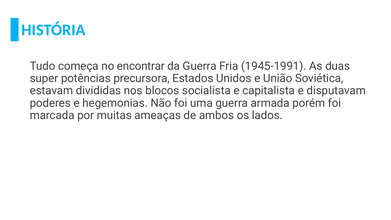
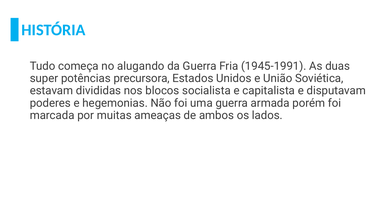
encontrar: encontrar -> alugando
